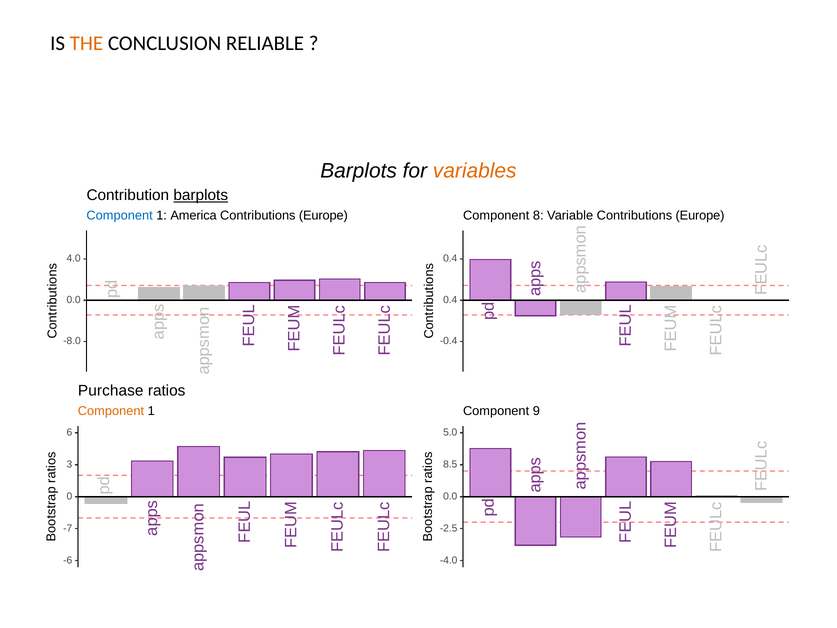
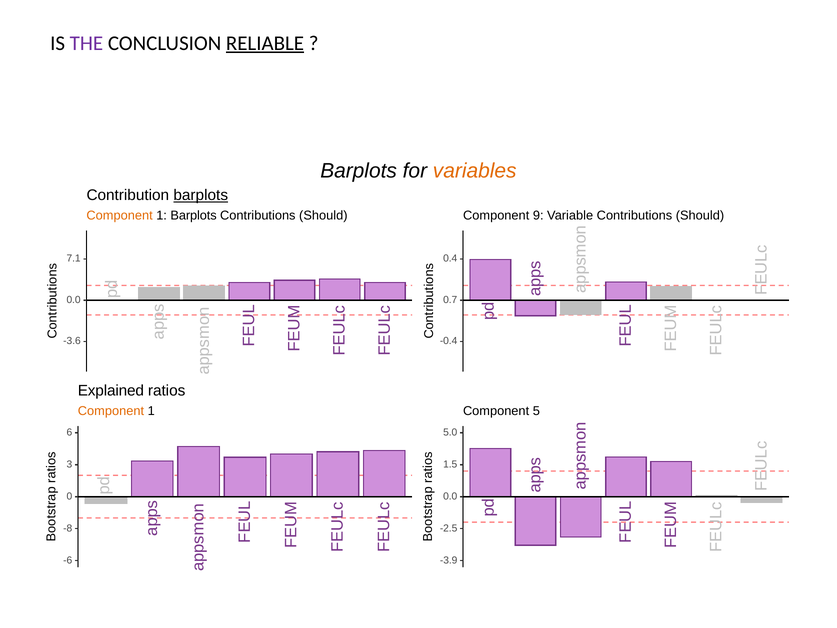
THE colour: orange -> purple
RELIABLE underline: none -> present
Component at (120, 215) colour: blue -> orange
1 America: America -> Barplots
Europe at (323, 215): Europe -> Should
8: 8 -> 9
Variable Contributions Europe: Europe -> Should
4.0: 4.0 -> 7.1
0.4 at (450, 300): 0.4 -> 0.7
-8.0: -8.0 -> -3.6
Purchase: Purchase -> Explained
9: 9 -> 5
8.5: 8.5 -> 1.5
-7: -7 -> -8
-4.0: -4.0 -> -3.9
